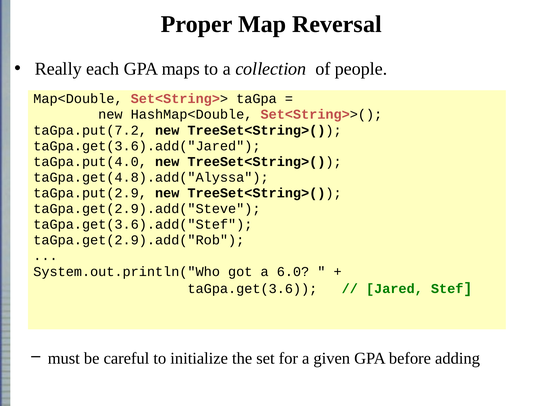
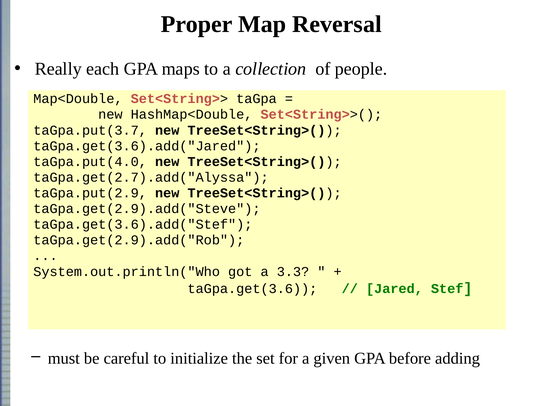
taGpa.put(7.2: taGpa.put(7.2 -> taGpa.put(3.7
taGpa.get(4.8).add("Alyssa: taGpa.get(4.8).add("Alyssa -> taGpa.get(2.7).add("Alyssa
6.0: 6.0 -> 3.3
